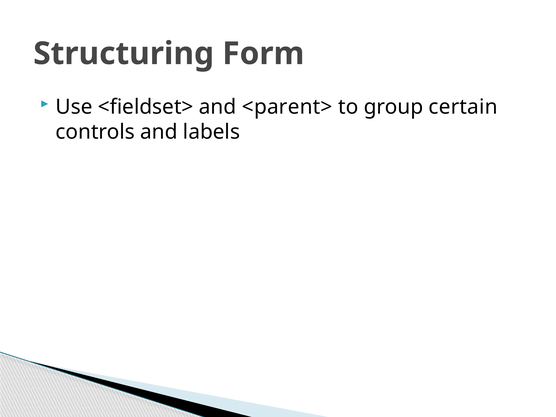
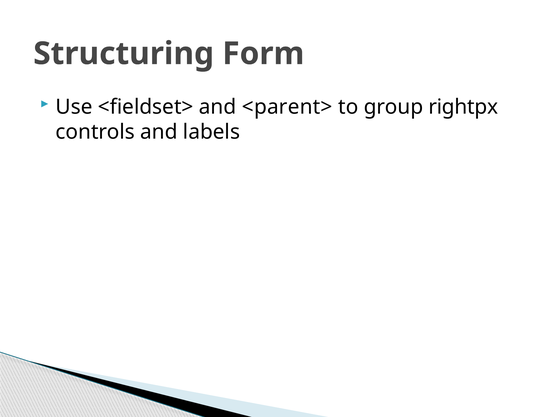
certain: certain -> rightpx
